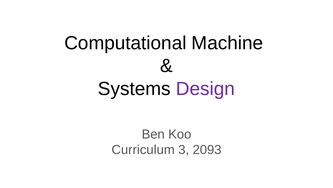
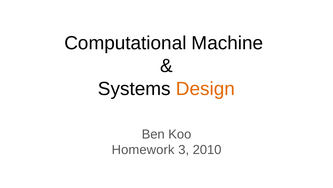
Design colour: purple -> orange
Curriculum: Curriculum -> Homework
2093: 2093 -> 2010
